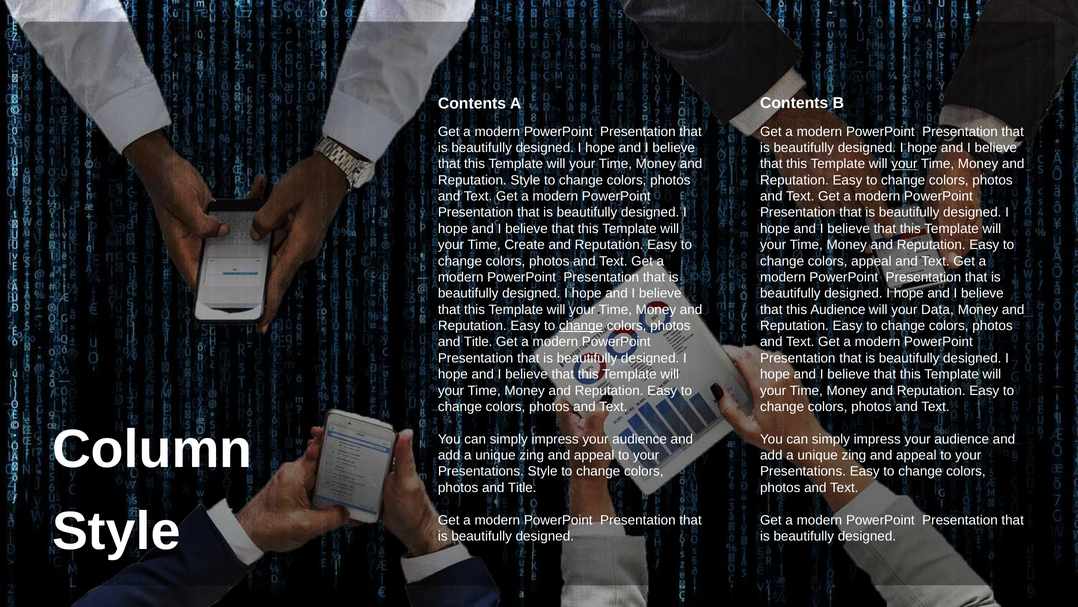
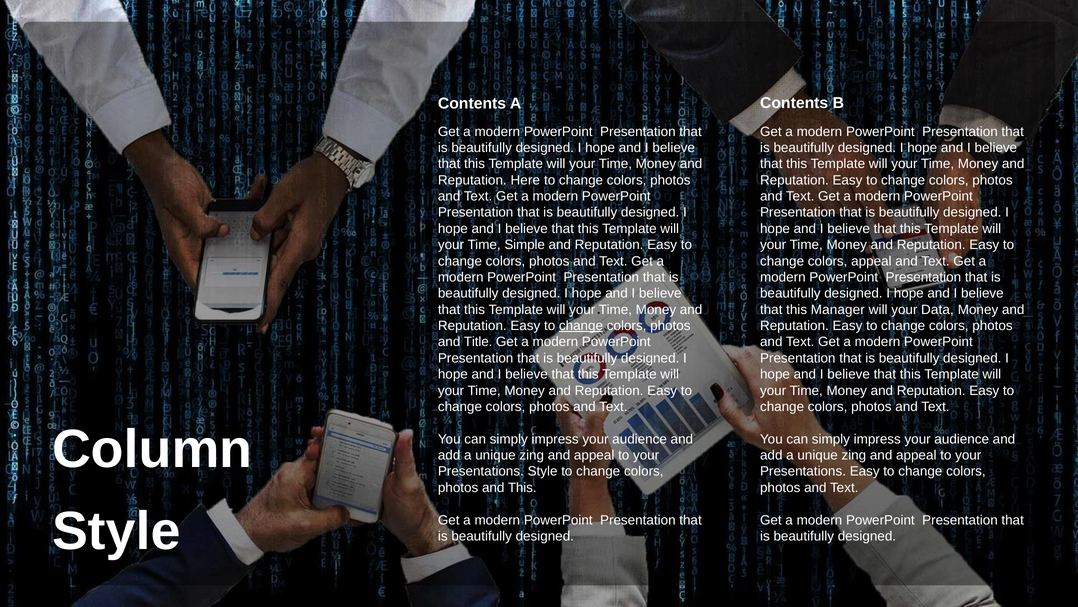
your at (904, 164) underline: present -> none
Reputation Style: Style -> Here
Create: Create -> Simple
this Audience: Audience -> Manager
Title at (522, 487): Title -> This
